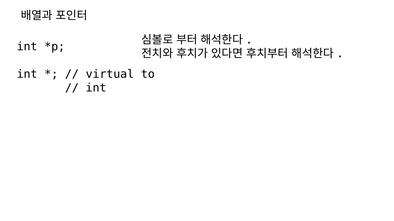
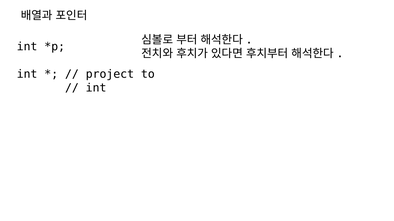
virtual: virtual -> project
